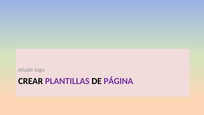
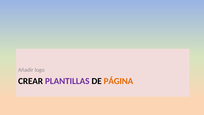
PÁGINA colour: purple -> orange
